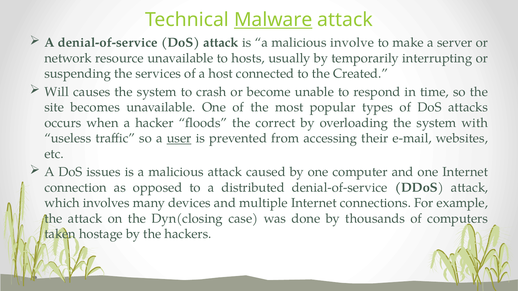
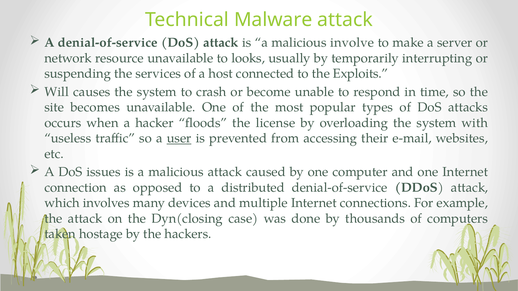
Malware underline: present -> none
hosts: hosts -> looks
Created: Created -> Exploits
correct: correct -> license
